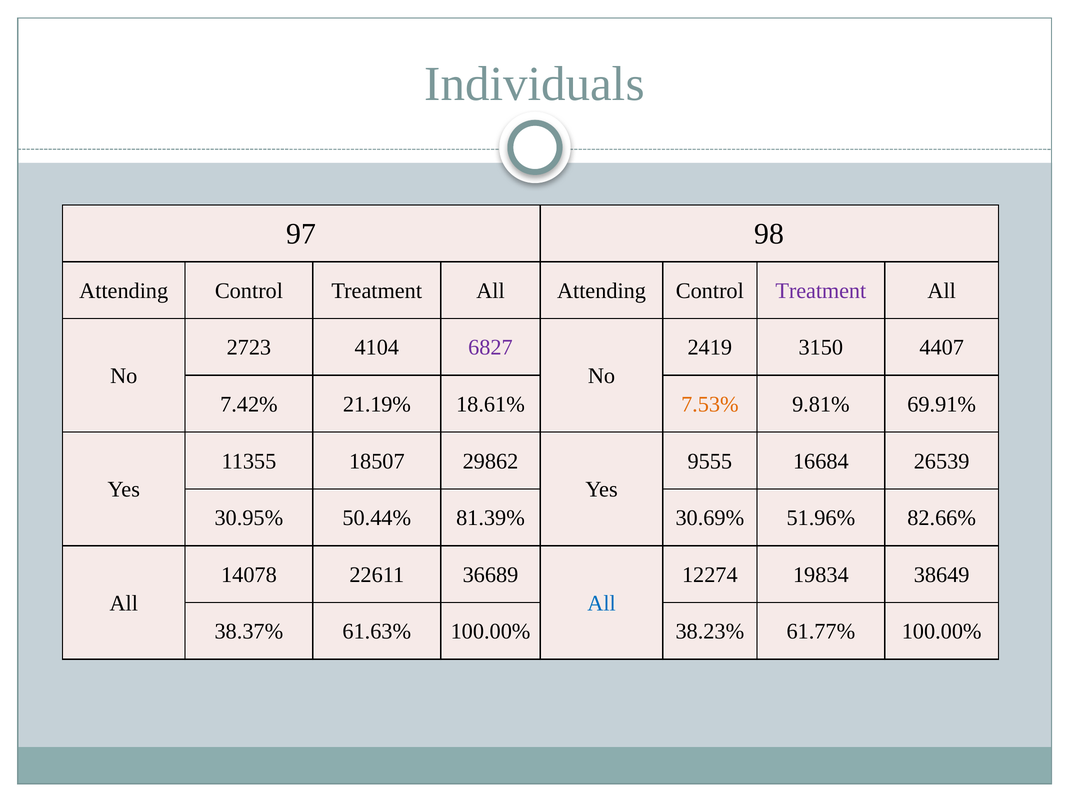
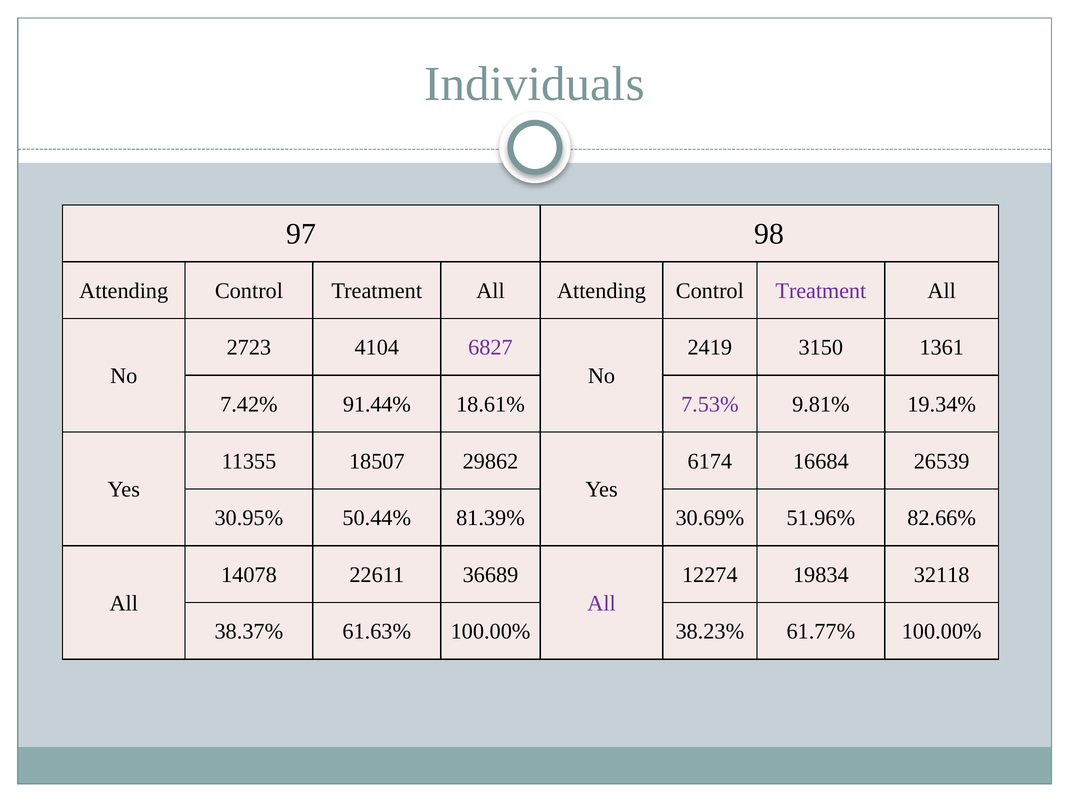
4407: 4407 -> 1361
21.19%: 21.19% -> 91.44%
7.53% colour: orange -> purple
69.91%: 69.91% -> 19.34%
9555: 9555 -> 6174
38649: 38649 -> 32118
All at (602, 604) colour: blue -> purple
